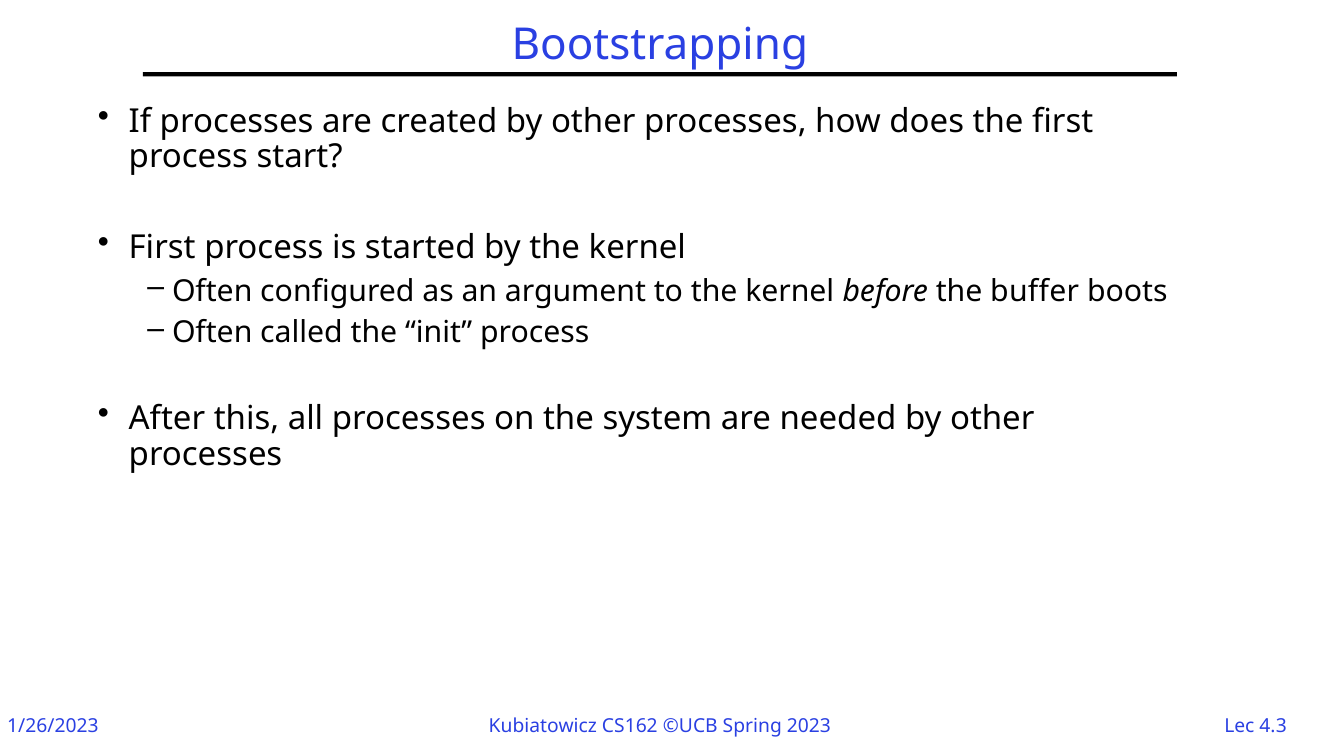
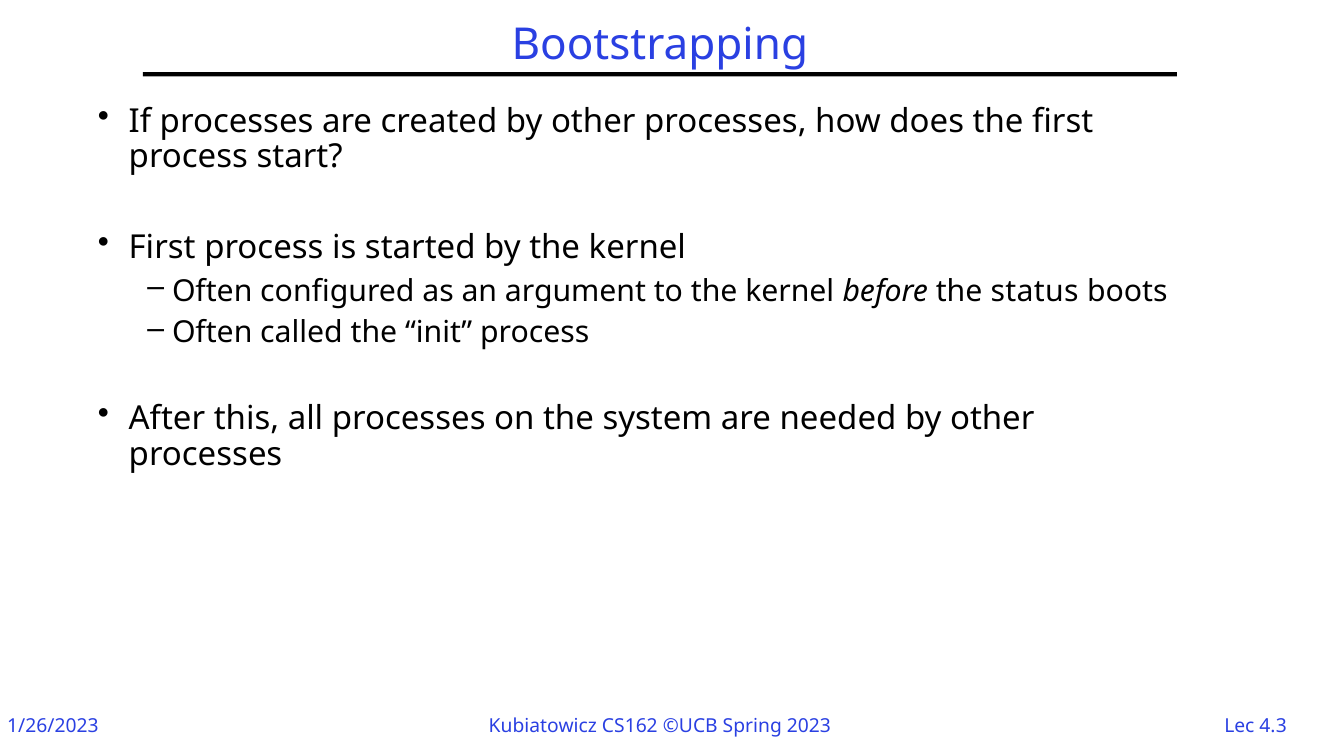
buffer: buffer -> status
